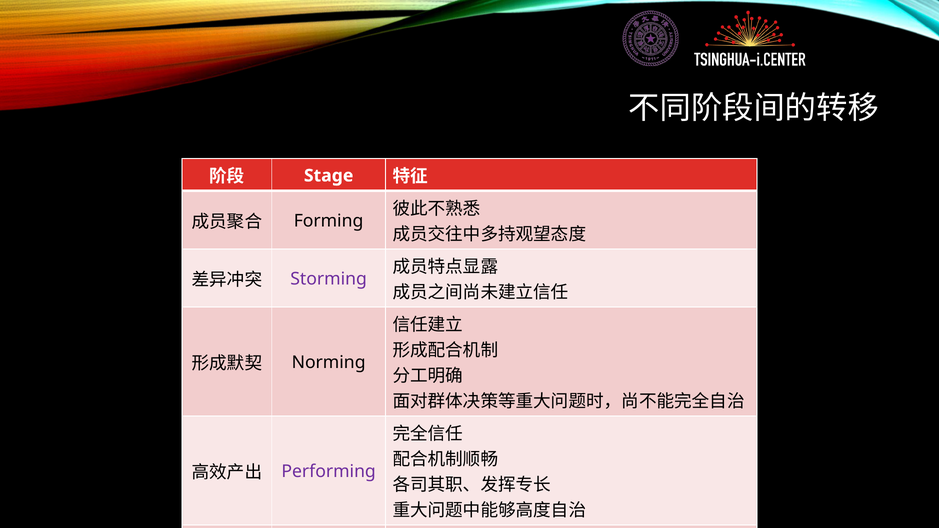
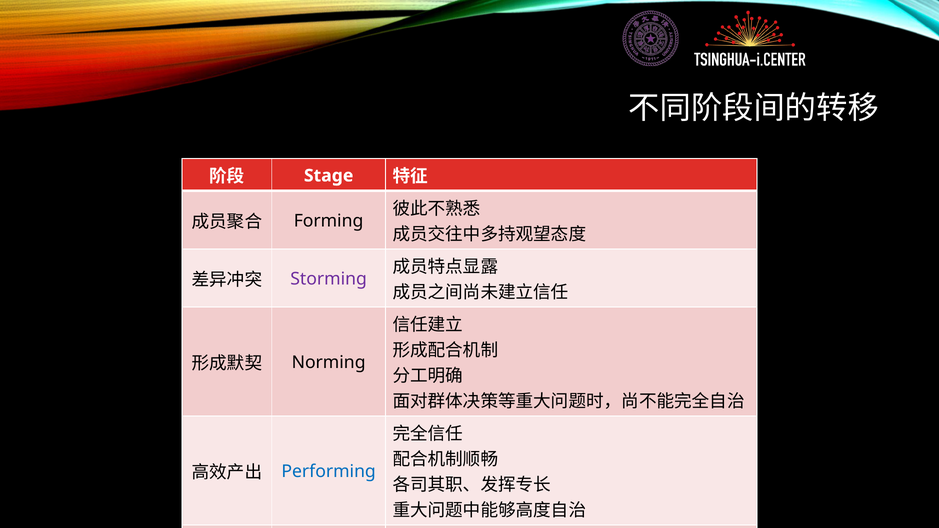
Performing colour: purple -> blue
